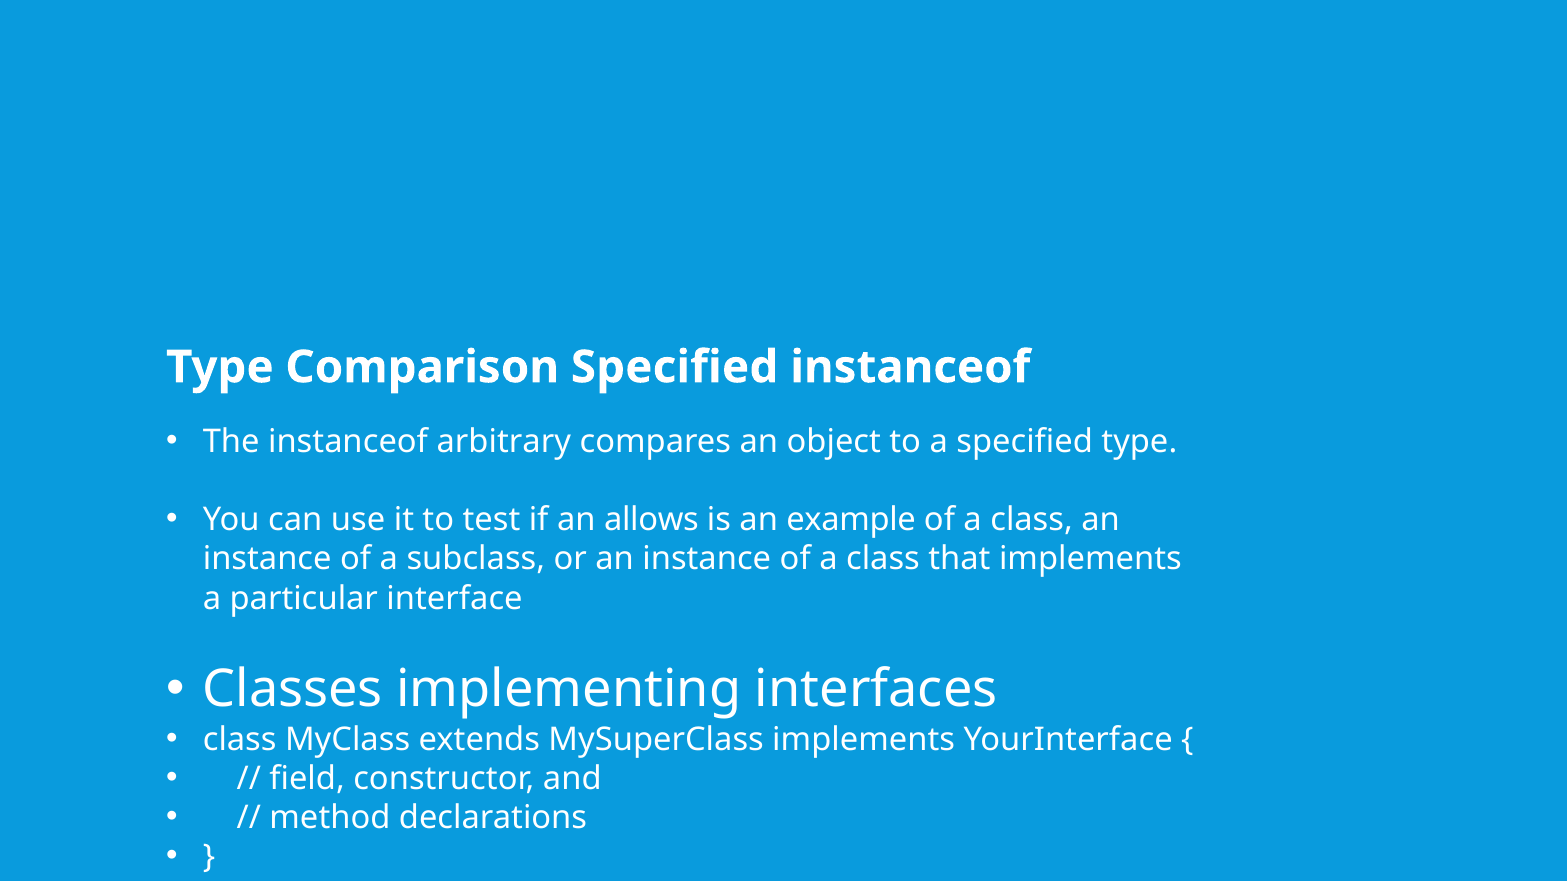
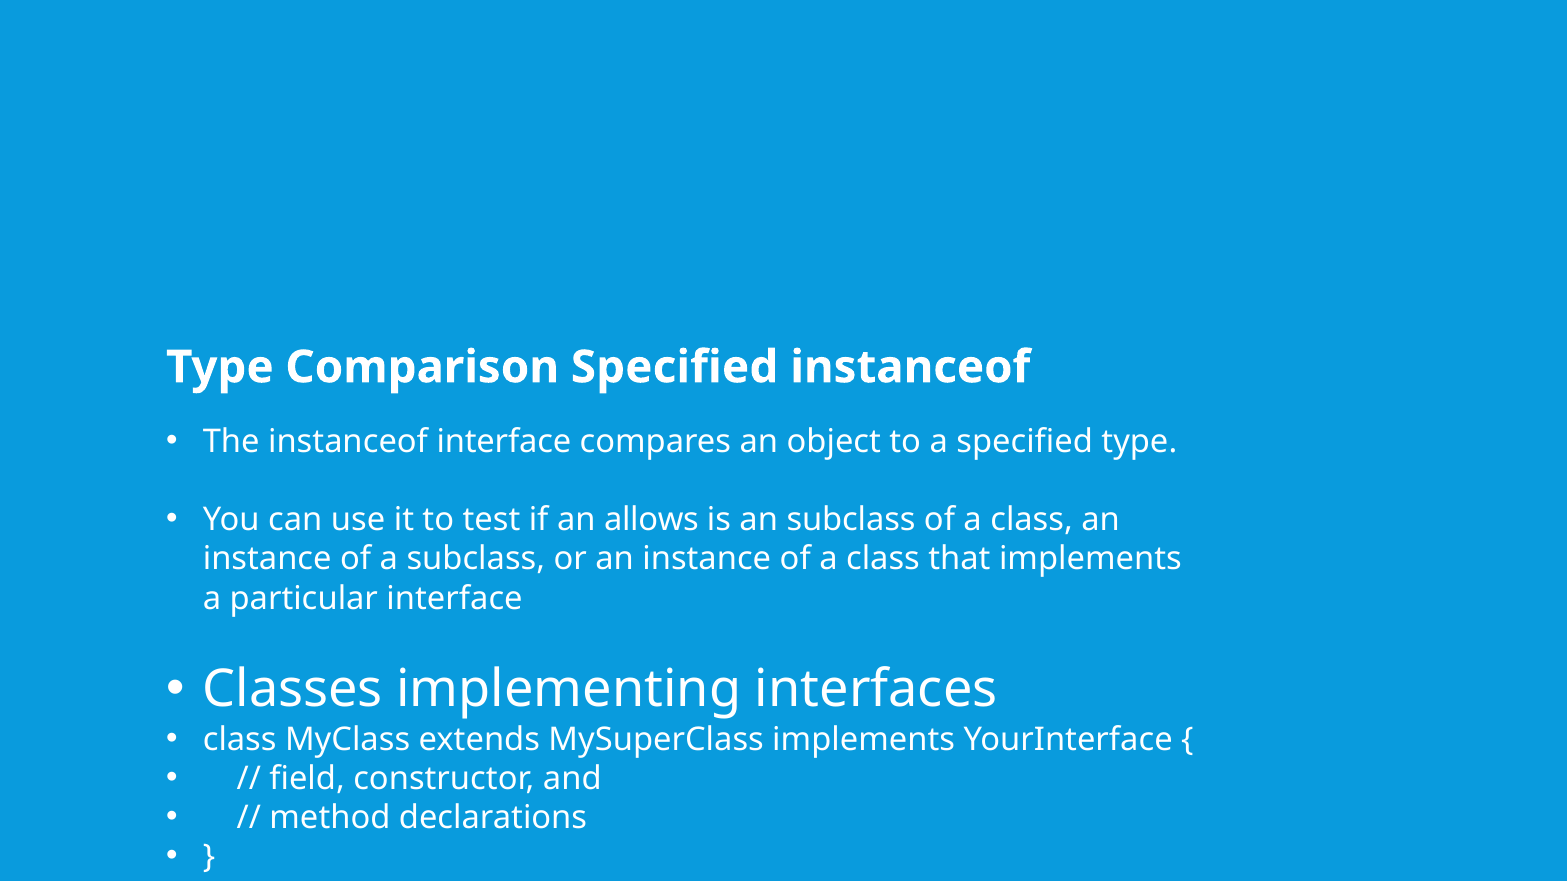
instanceof arbitrary: arbitrary -> interface
an example: example -> subclass
